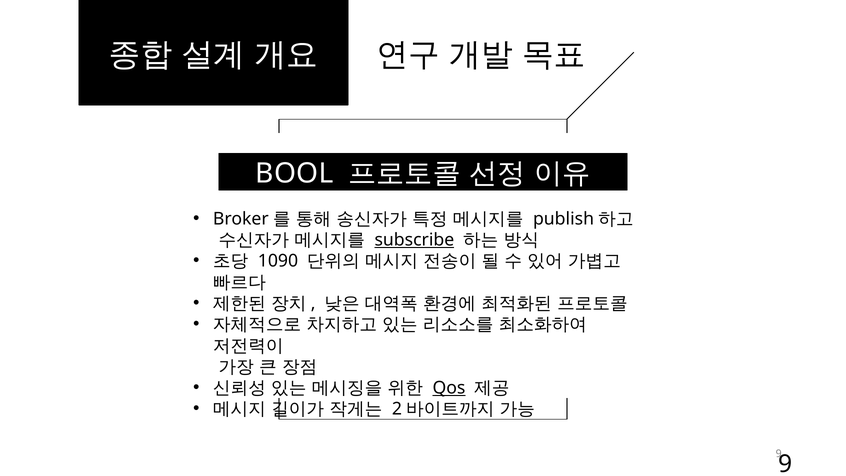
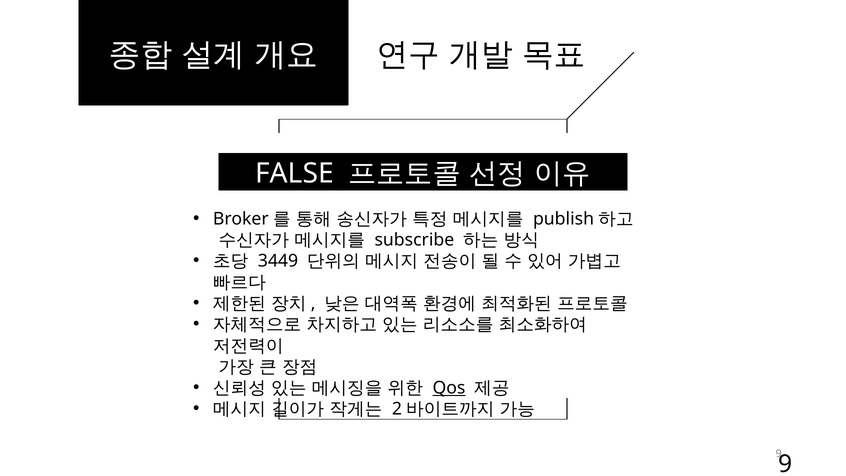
BOOL: BOOL -> FALSE
subscribe underline: present -> none
1090: 1090 -> 3449
